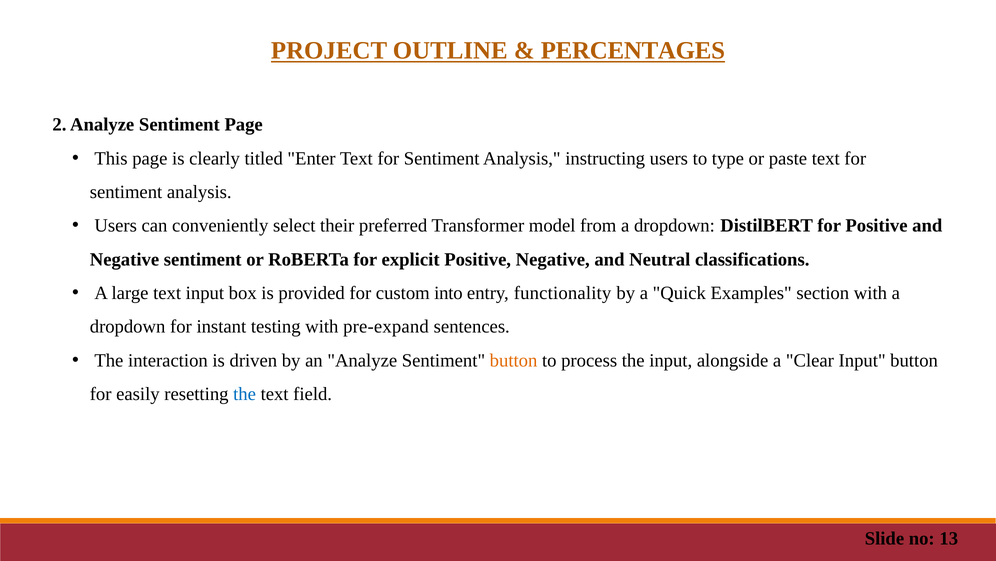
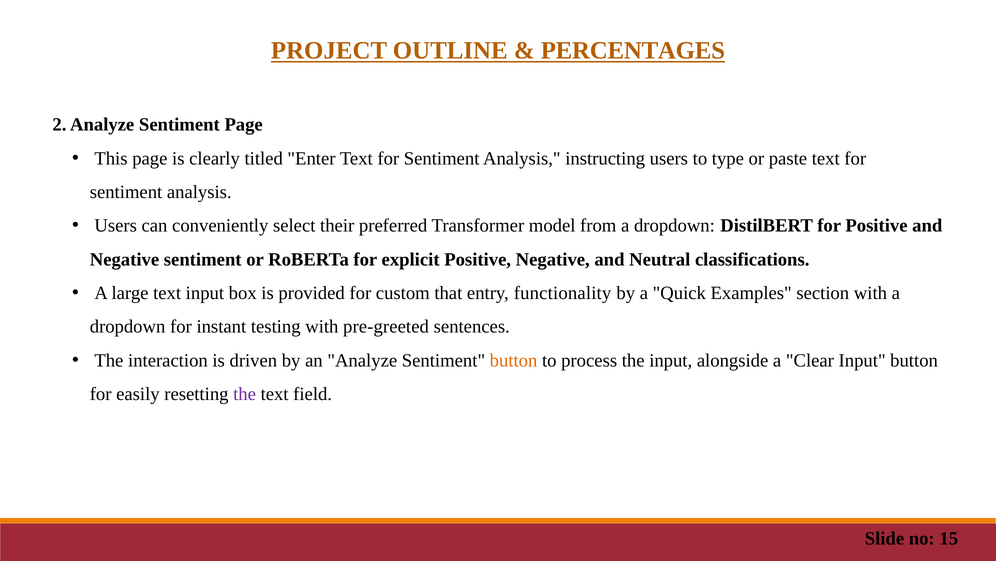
into: into -> that
pre-expand: pre-expand -> pre-greeted
the at (245, 394) colour: blue -> purple
13: 13 -> 15
